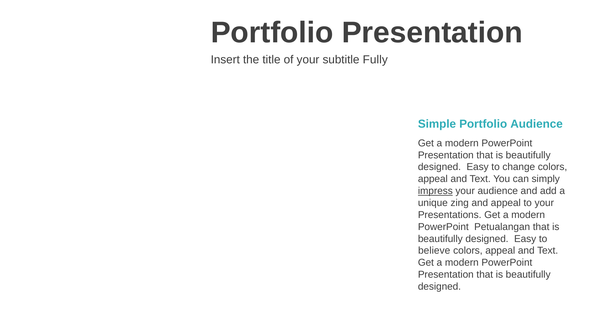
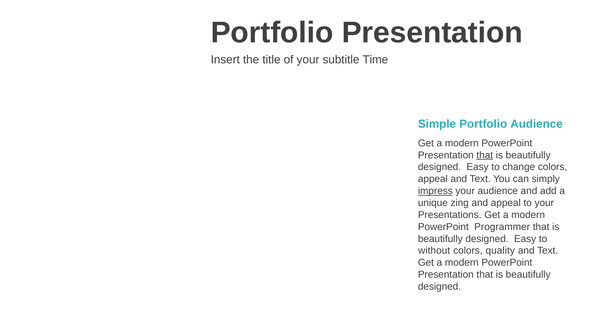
Fully: Fully -> Time
that at (485, 155) underline: none -> present
Petualangan: Petualangan -> Programmer
believe: believe -> without
appeal at (500, 251): appeal -> quality
